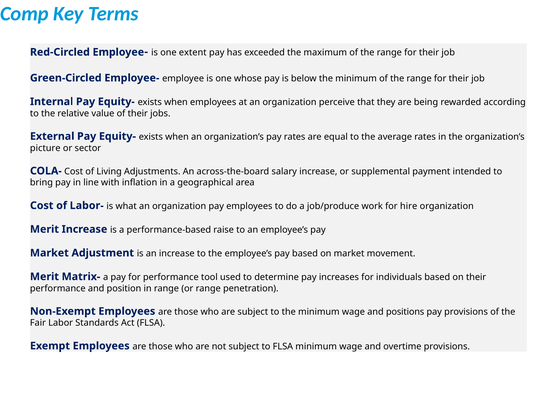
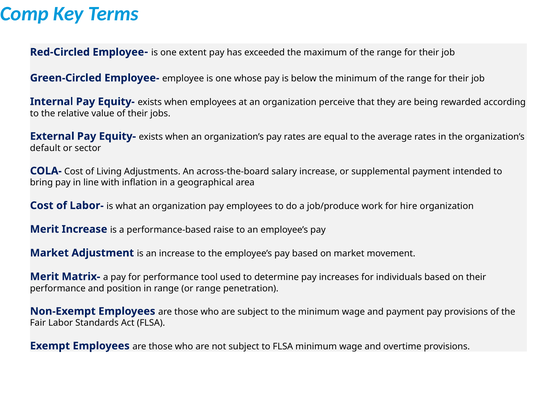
picture: picture -> default
and positions: positions -> payment
